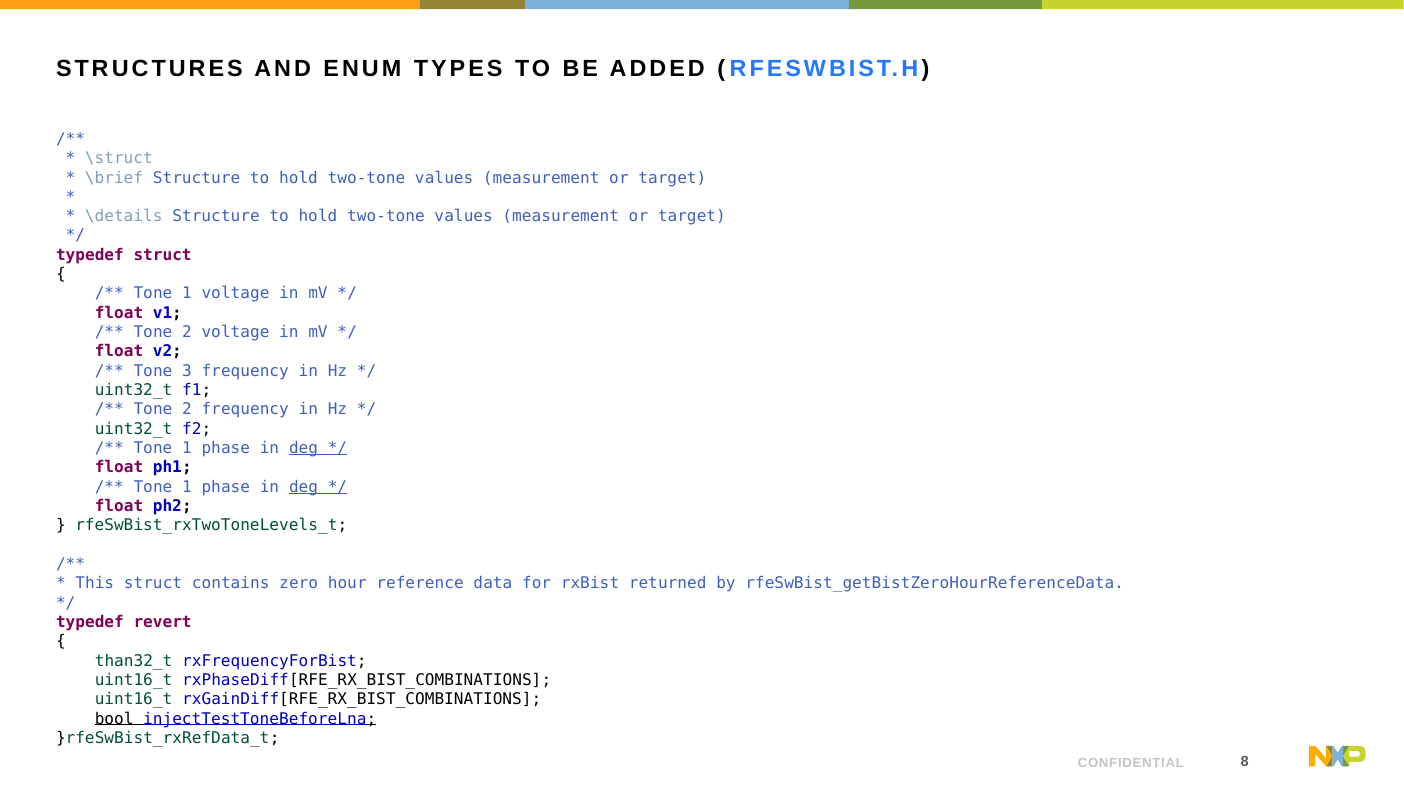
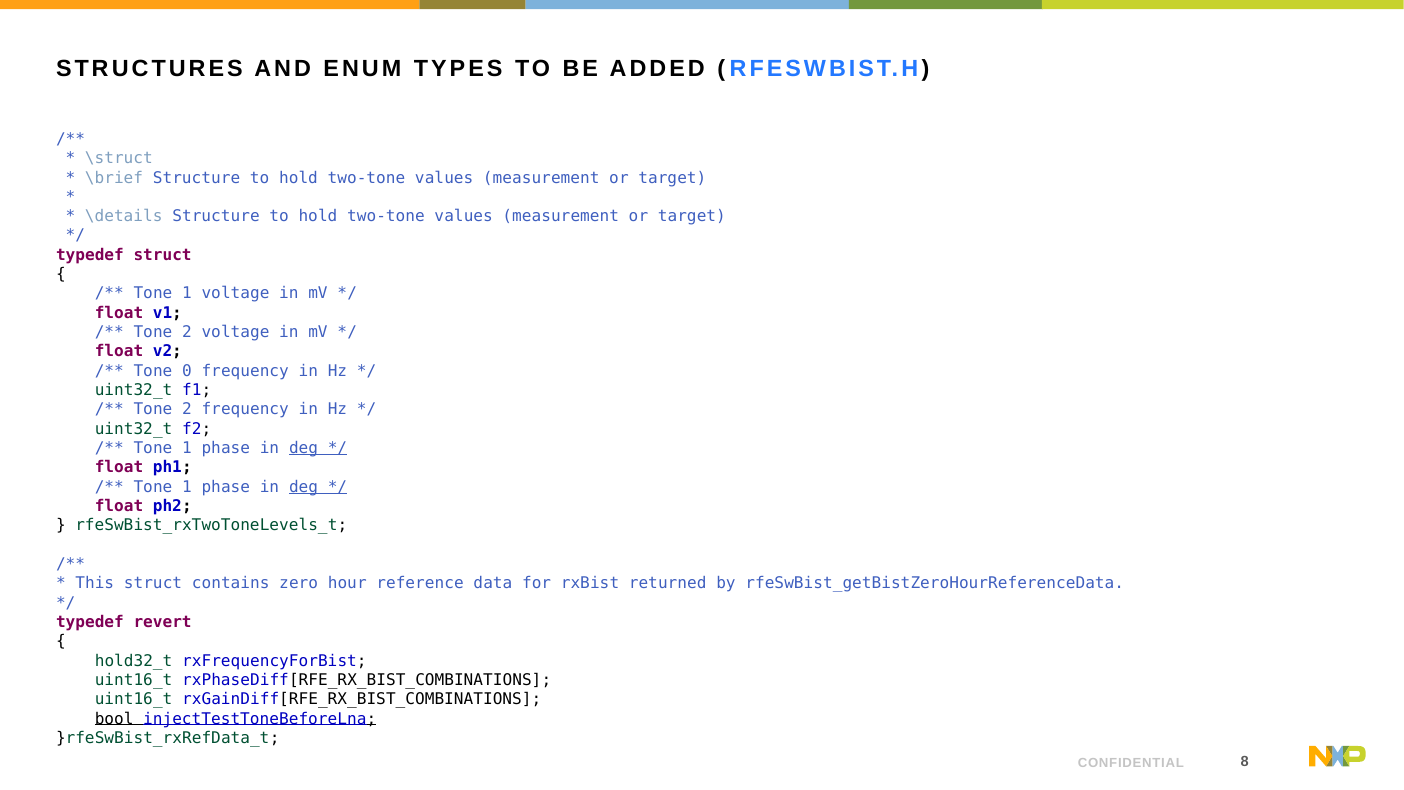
3: 3 -> 0
than32_t: than32_t -> hold32_t
